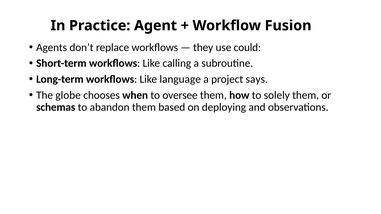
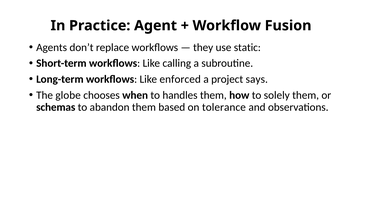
could: could -> static
language: language -> enforced
oversee: oversee -> handles
deploying: deploying -> tolerance
